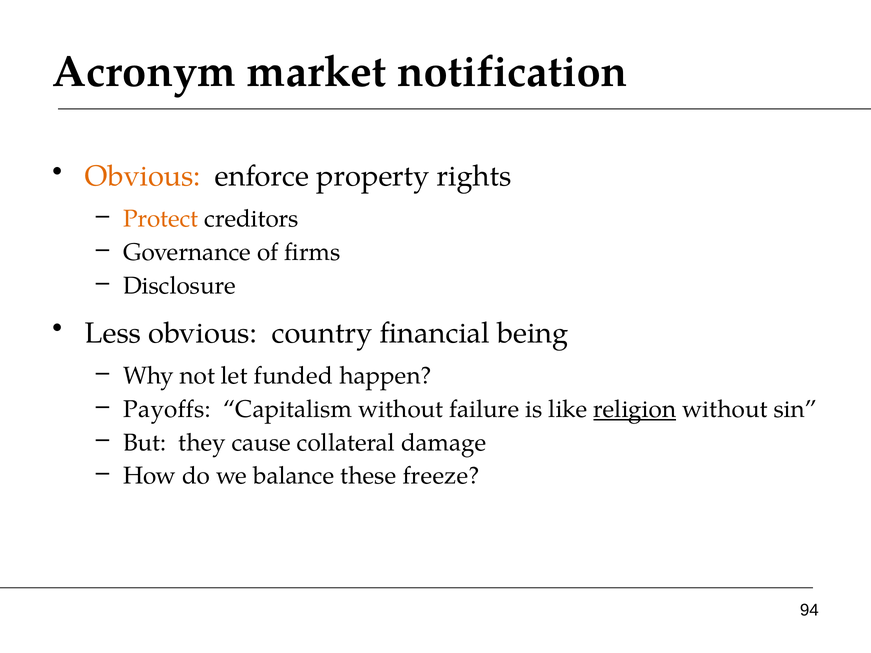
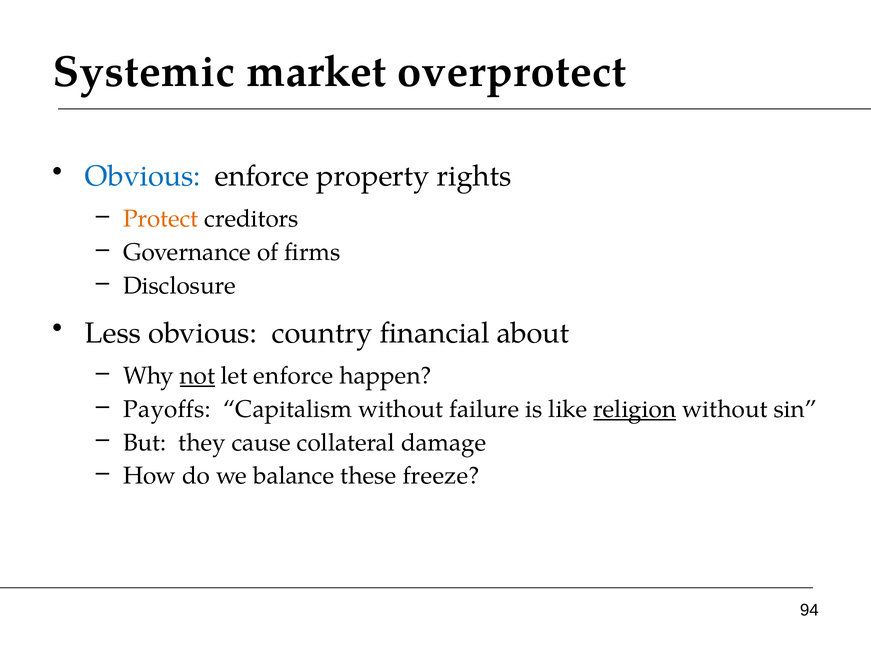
Acronym: Acronym -> Systemic
notification: notification -> overprotect
Obvious at (143, 176) colour: orange -> blue
being: being -> about
not underline: none -> present
let funded: funded -> enforce
